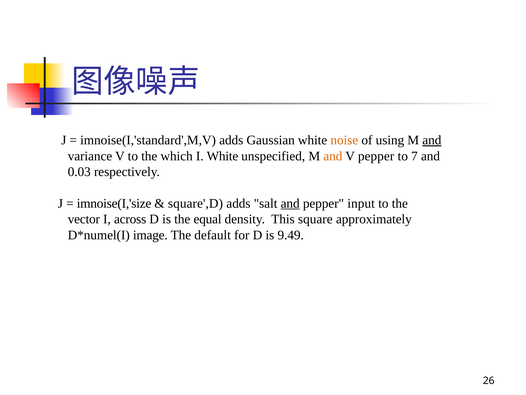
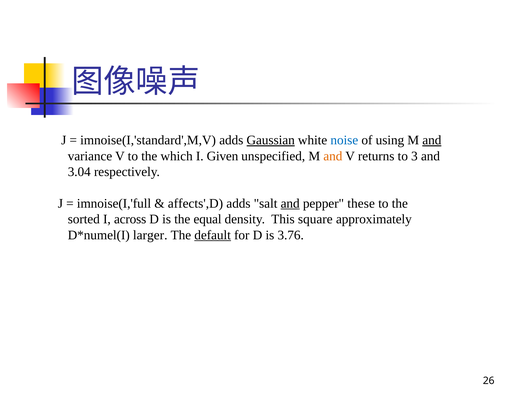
Gaussian underline: none -> present
noise colour: orange -> blue
I White: White -> Given
V pepper: pepper -> returns
7: 7 -> 3
0.03: 0.03 -> 3.04
imnoise(I,'size: imnoise(I,'size -> imnoise(I,'full
square',D: square',D -> affects',D
input: input -> these
vector: vector -> sorted
image: image -> larger
default underline: none -> present
9.49: 9.49 -> 3.76
